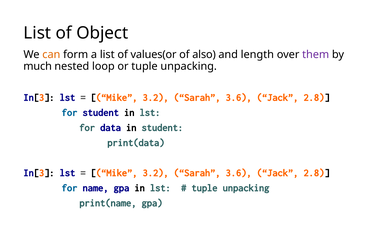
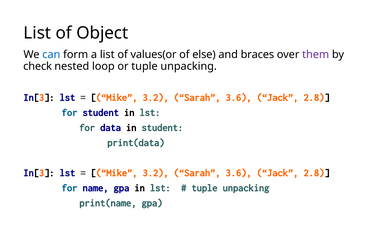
can colour: orange -> blue
also: also -> else
length: length -> braces
much: much -> check
